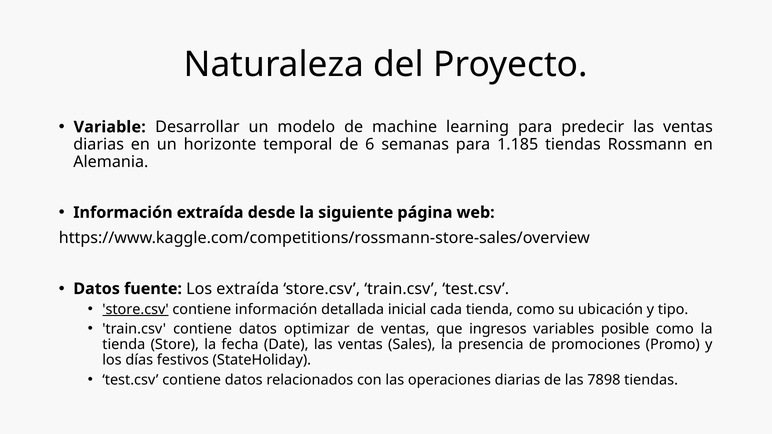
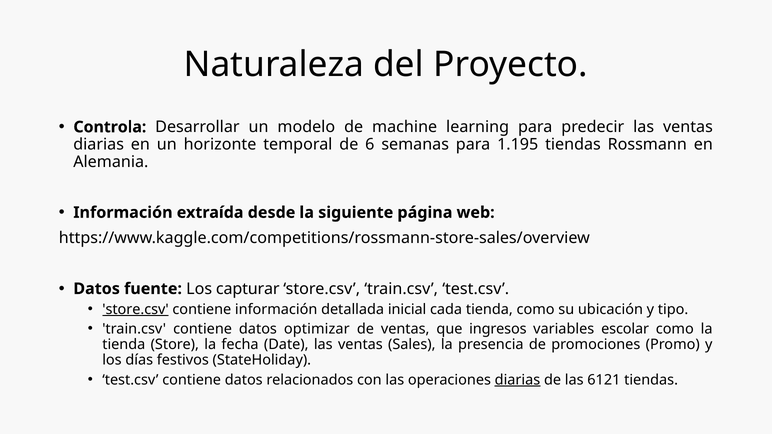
Variable: Variable -> Controla
1.185: 1.185 -> 1.195
Los extraída: extraída -> capturar
posible: posible -> escolar
diarias at (517, 380) underline: none -> present
7898: 7898 -> 6121
